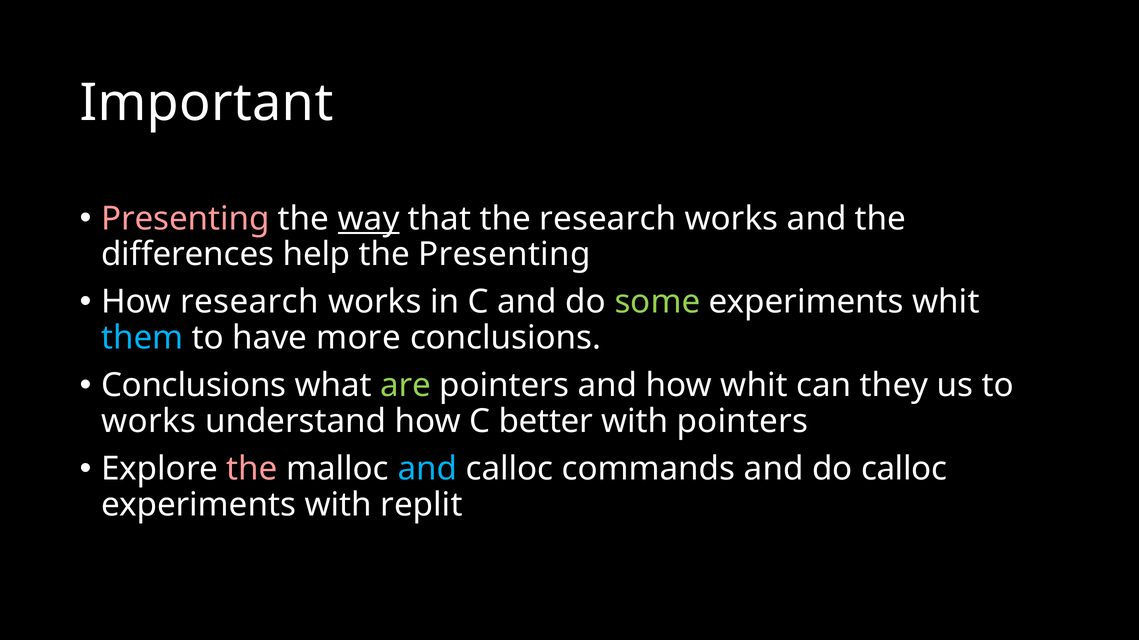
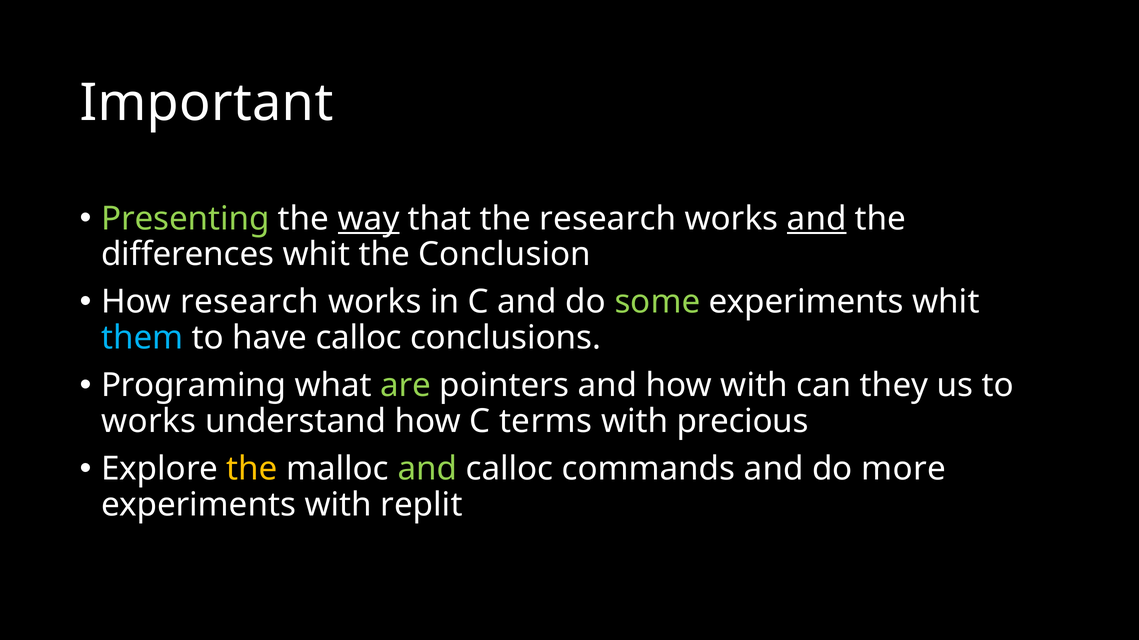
Presenting at (185, 219) colour: pink -> light green
and at (817, 219) underline: none -> present
differences help: help -> whit
the Presenting: Presenting -> Conclusion
have more: more -> calloc
Conclusions at (194, 386): Conclusions -> Programing
how whit: whit -> with
better: better -> terms
with pointers: pointers -> precious
the at (252, 469) colour: pink -> yellow
and at (427, 469) colour: light blue -> light green
do calloc: calloc -> more
